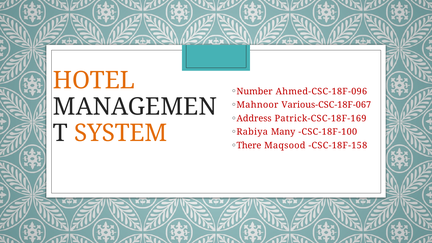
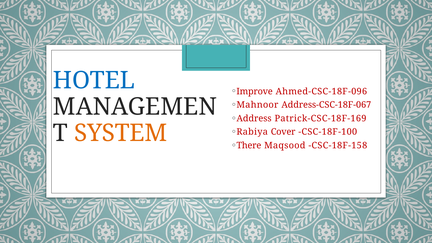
HOTEL colour: orange -> blue
Number: Number -> Improve
Various-CSC-18F-067: Various-CSC-18F-067 -> Address-CSC-18F-067
Many: Many -> Cover
